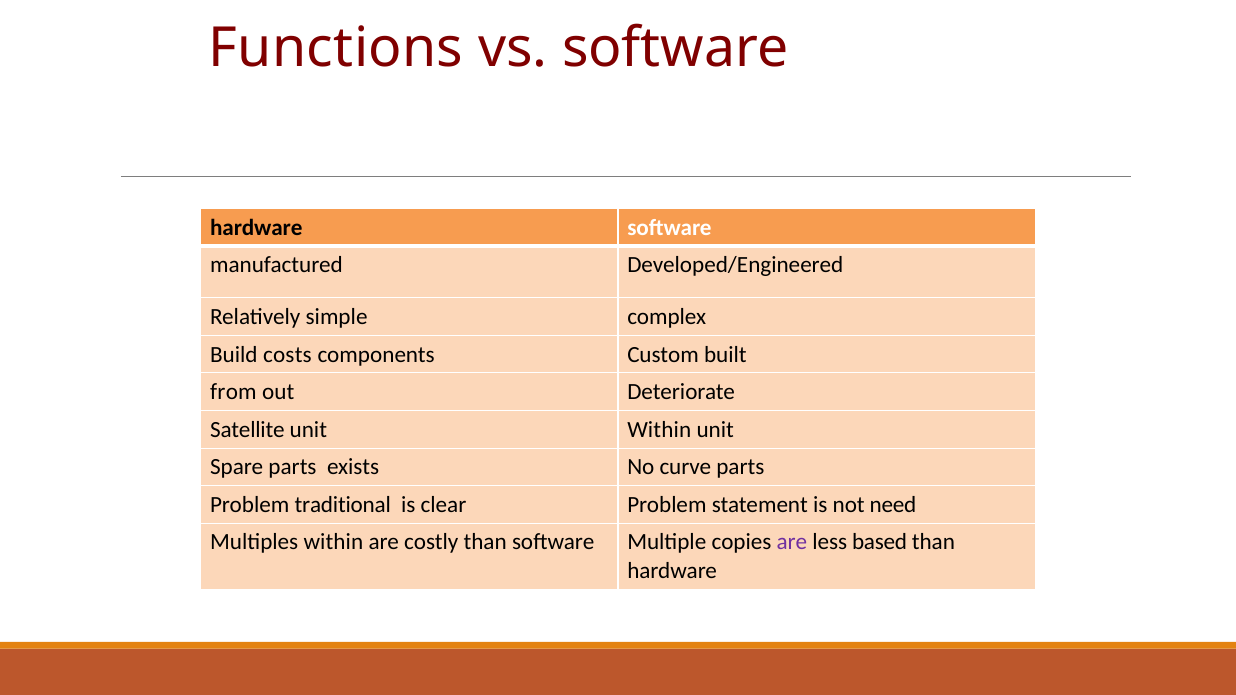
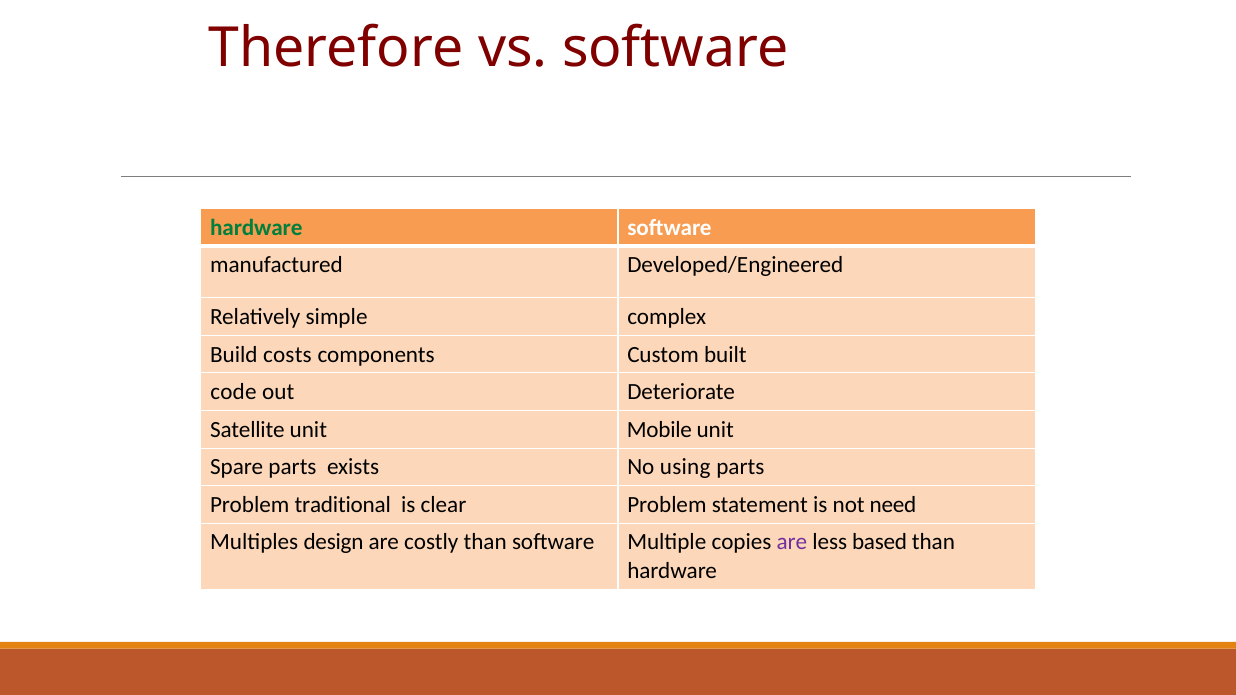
Functions: Functions -> Therefore
hardware at (256, 228) colour: black -> green
from: from -> code
unit Within: Within -> Mobile
curve: curve -> using
Multiples within: within -> design
